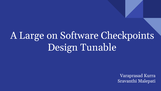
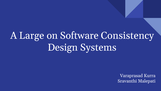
Checkpoints: Checkpoints -> Consistency
Tunable: Tunable -> Systems
